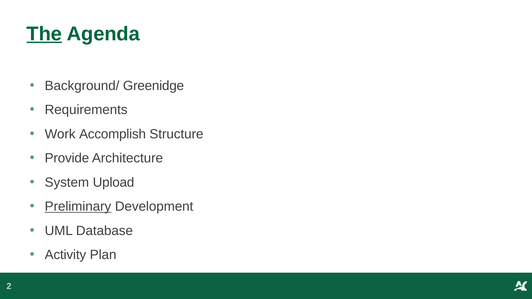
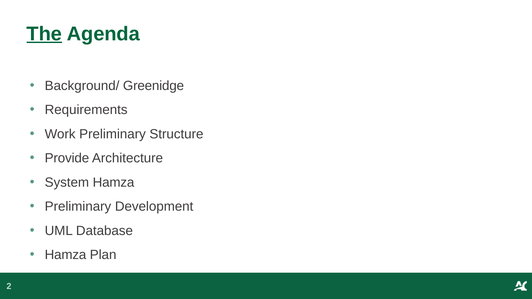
Work Accomplish: Accomplish -> Preliminary
System Upload: Upload -> Hamza
Preliminary at (78, 207) underline: present -> none
Activity at (65, 255): Activity -> Hamza
